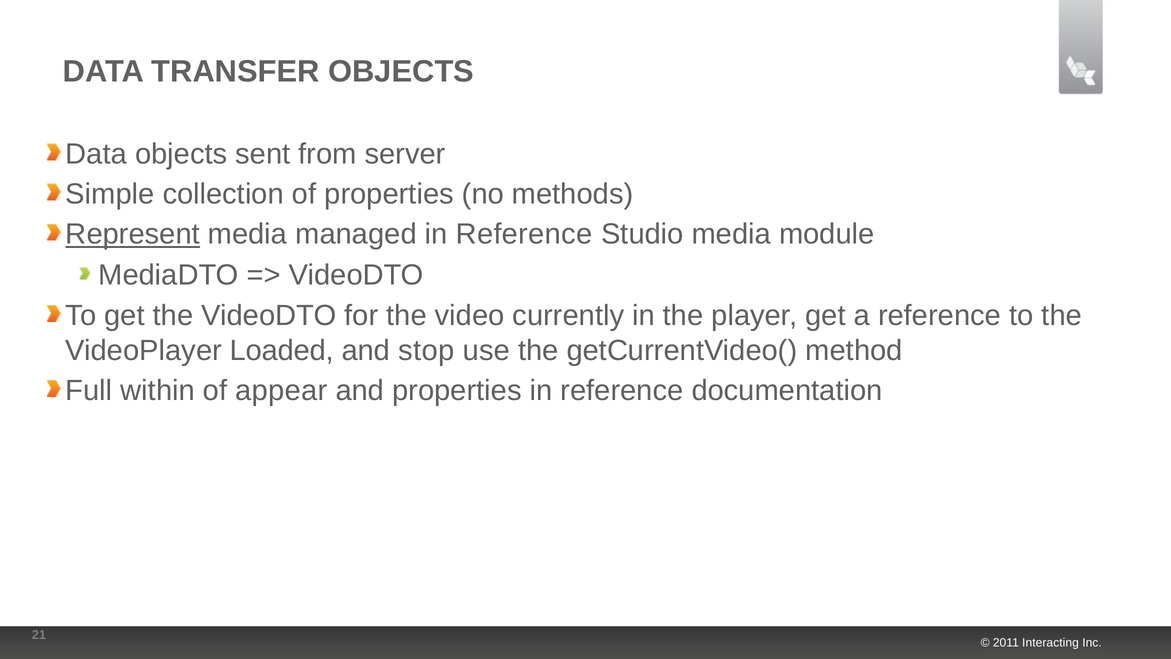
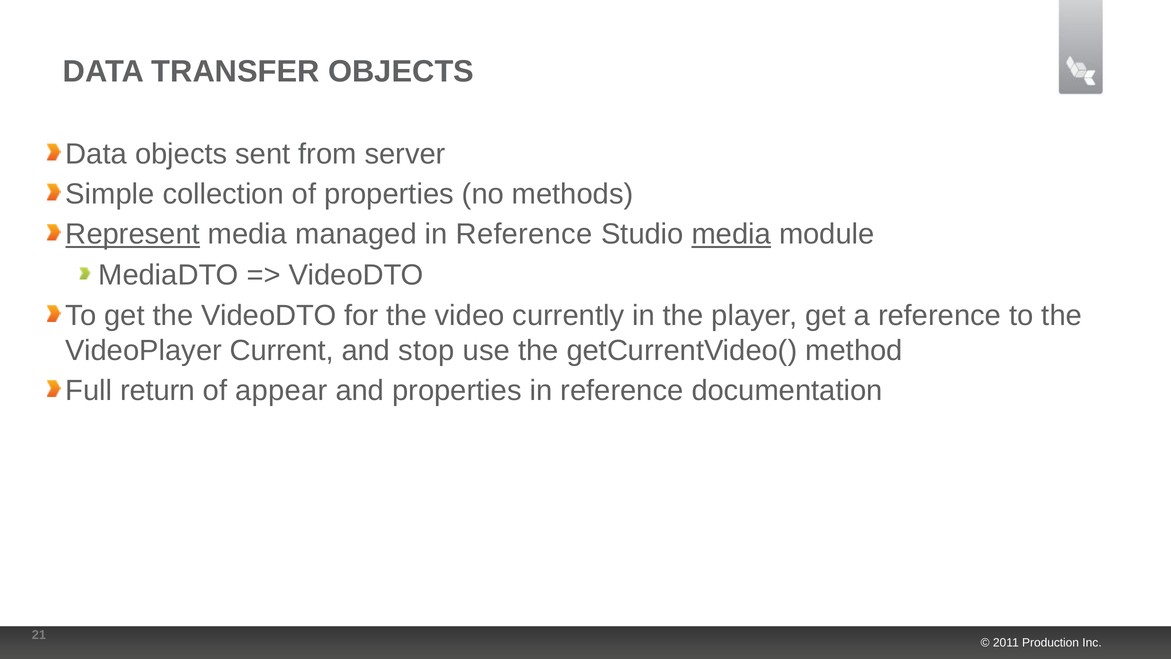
media at (731, 234) underline: none -> present
Loaded: Loaded -> Current
within: within -> return
Interacting: Interacting -> Production
